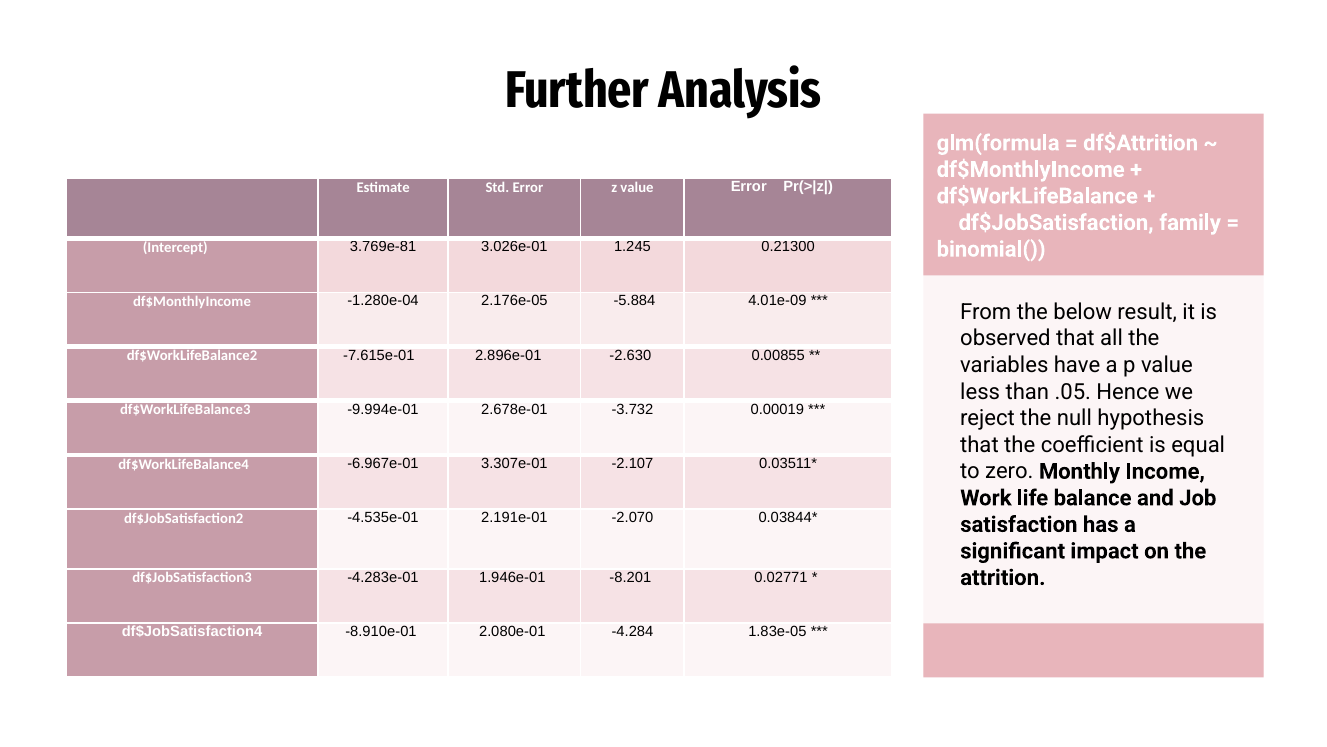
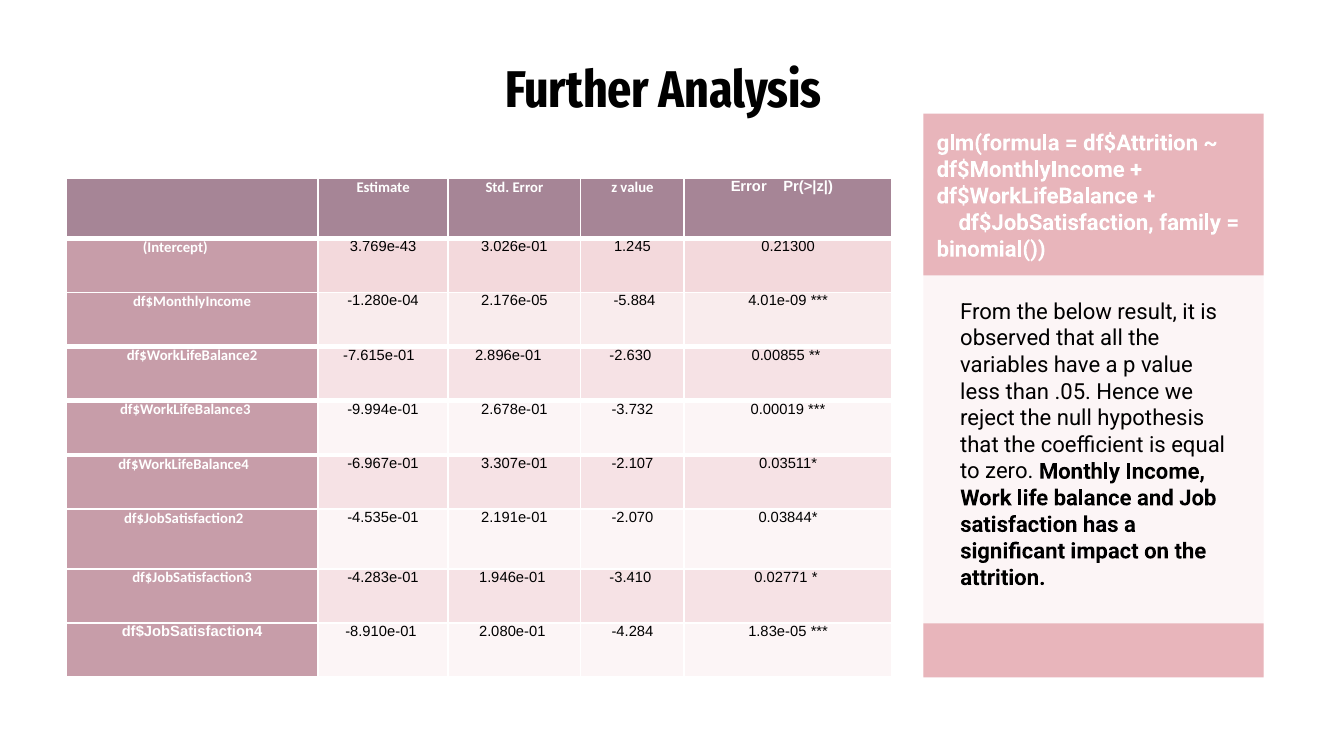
3.769e-81: 3.769e-81 -> 3.769e-43
-8.201: -8.201 -> -3.410
